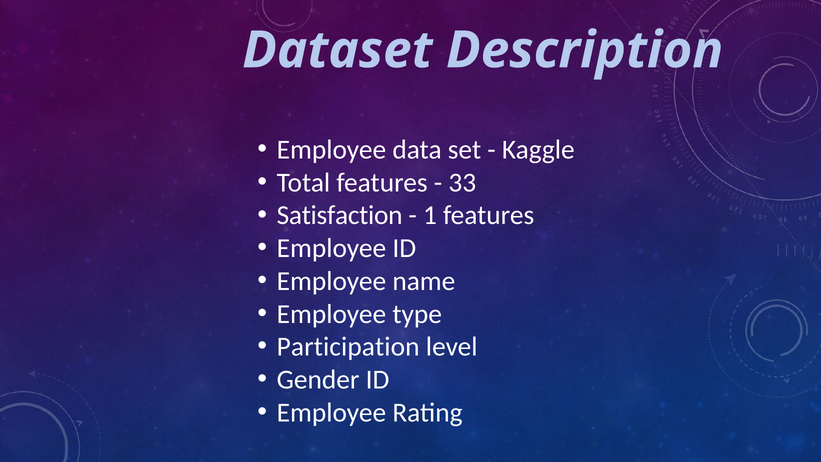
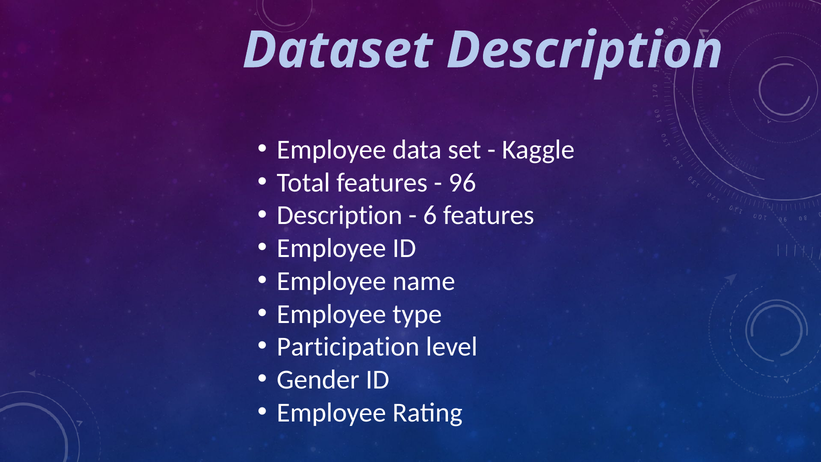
33: 33 -> 96
Satisfaction at (340, 215): Satisfaction -> Description
1: 1 -> 6
